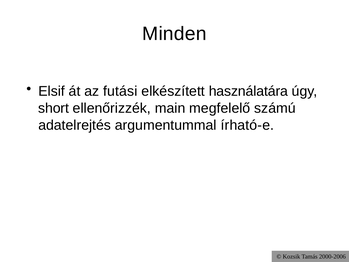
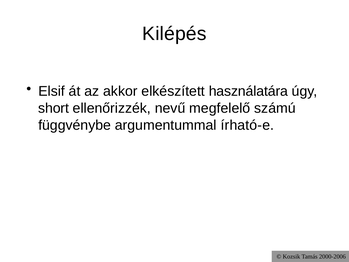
Minden: Minden -> Kilépés
futási: futási -> akkor
main: main -> nevű
adatelrejtés: adatelrejtés -> függvénybe
